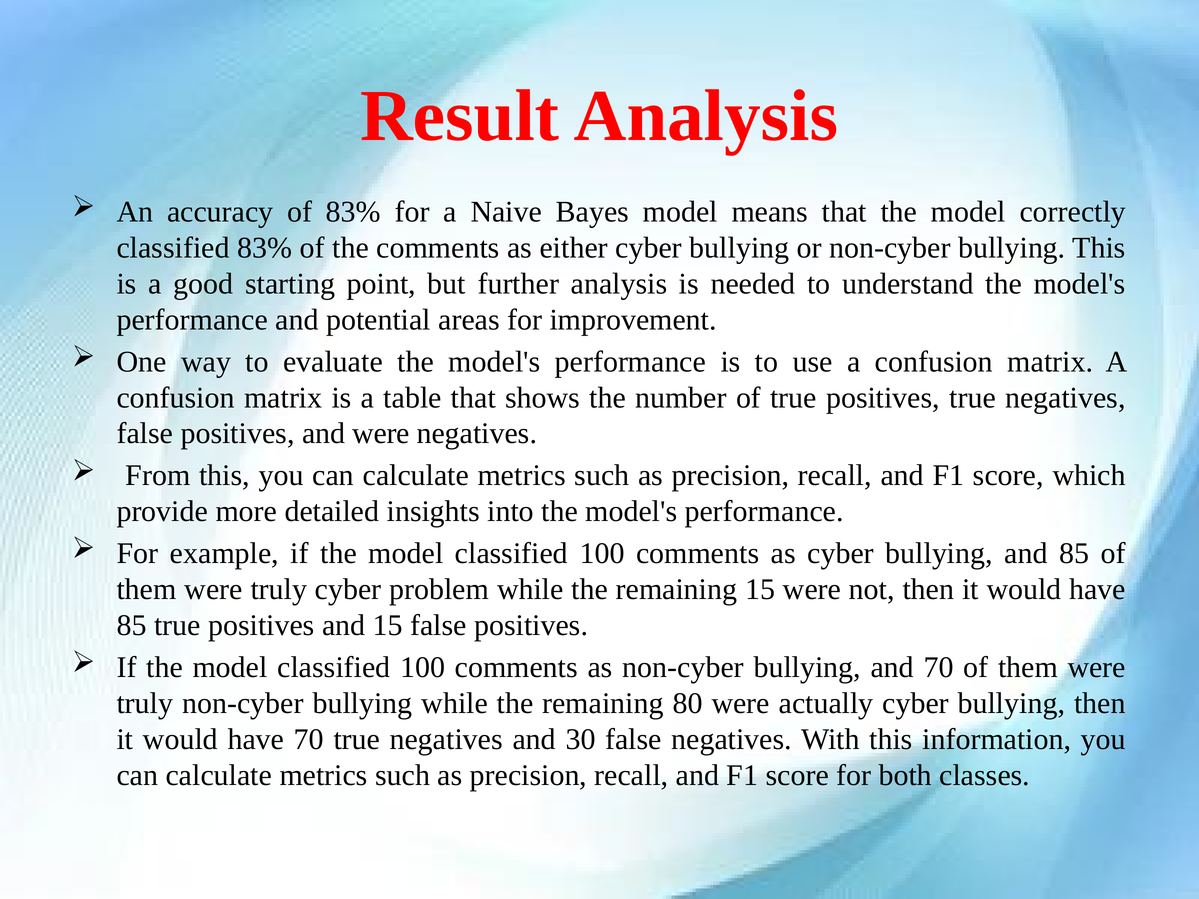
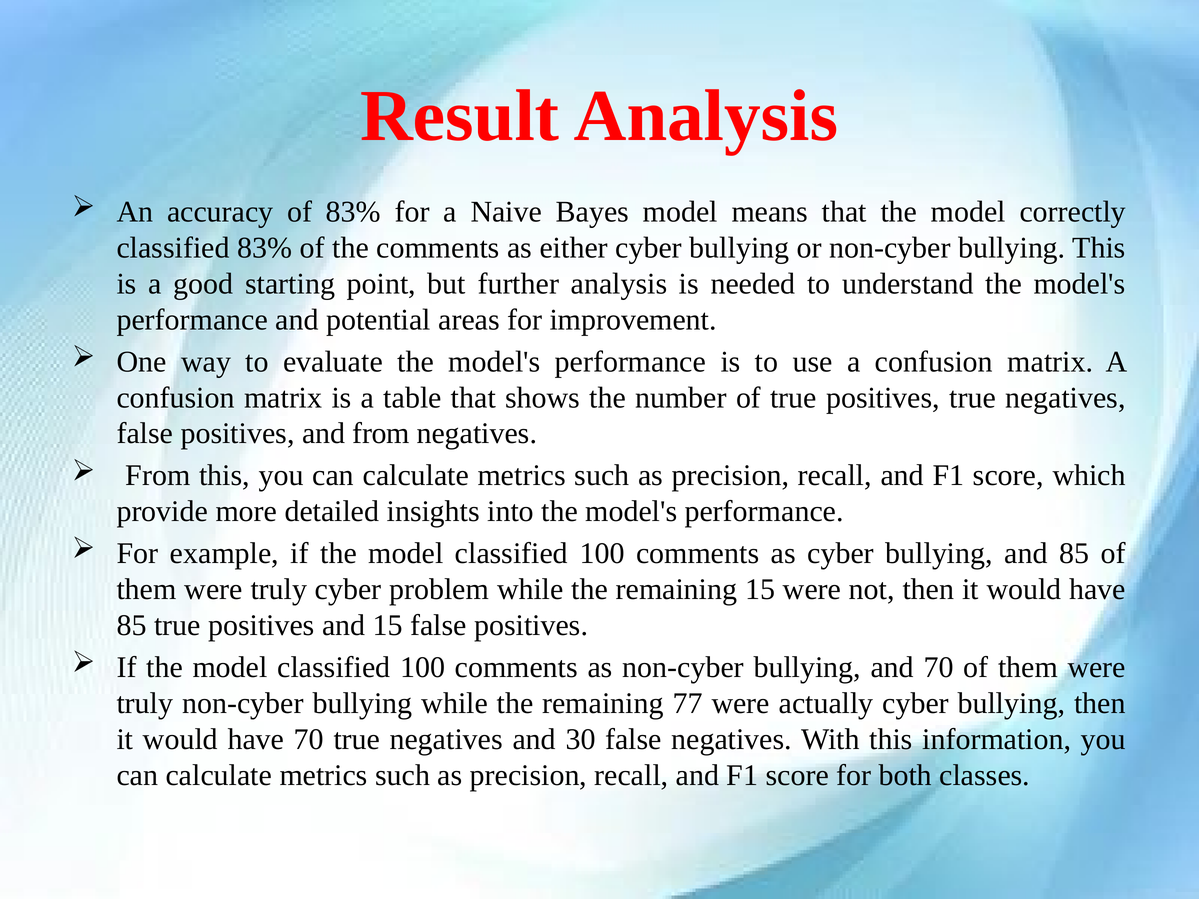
and were: were -> from
80: 80 -> 77
